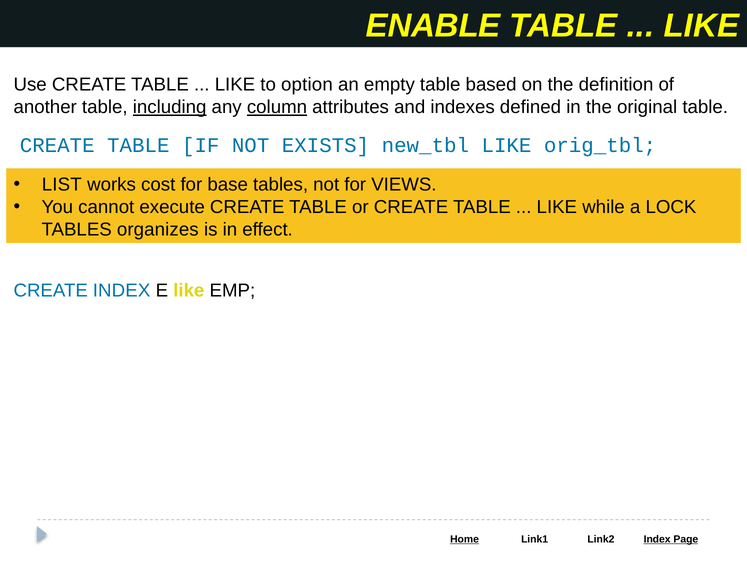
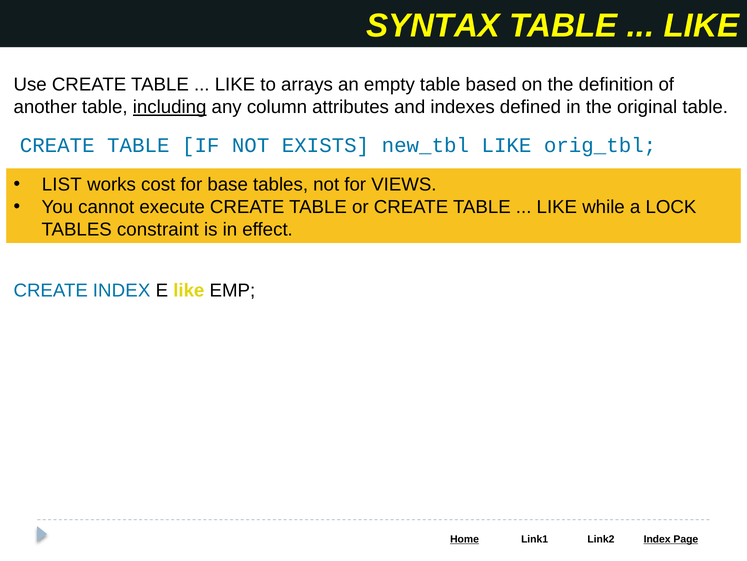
ENABLE: ENABLE -> SYNTAX
option: option -> arrays
column underline: present -> none
organizes: organizes -> constraint
